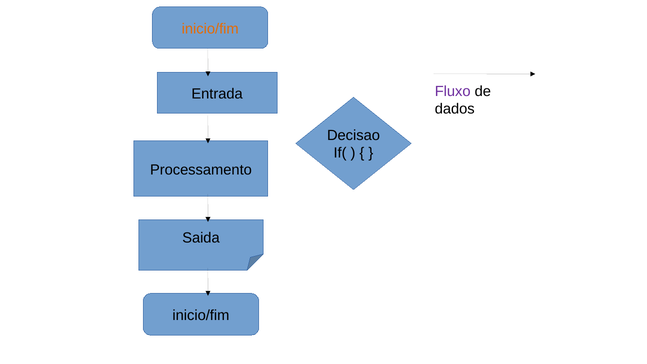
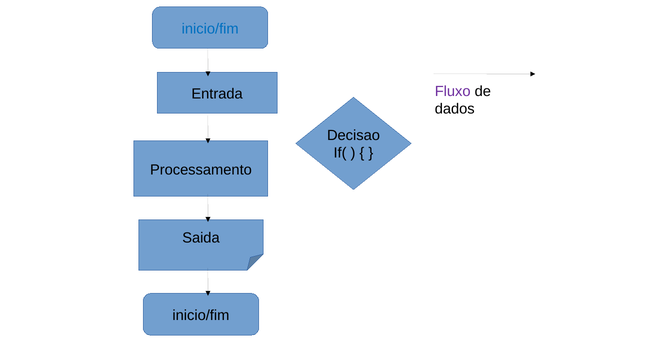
inicio/fim at (210, 29) colour: orange -> blue
